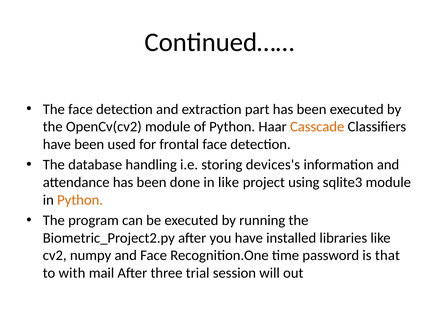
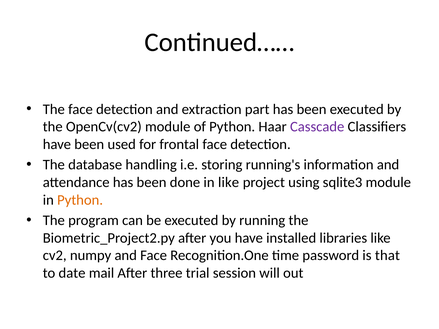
Casscade colour: orange -> purple
devices's: devices's -> running's
with: with -> date
